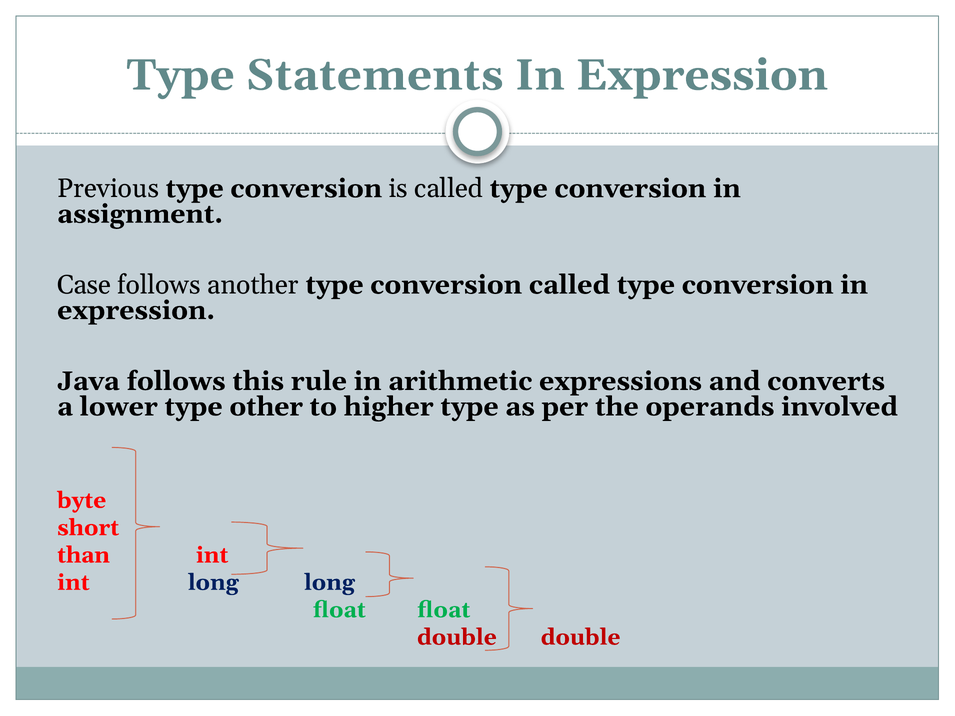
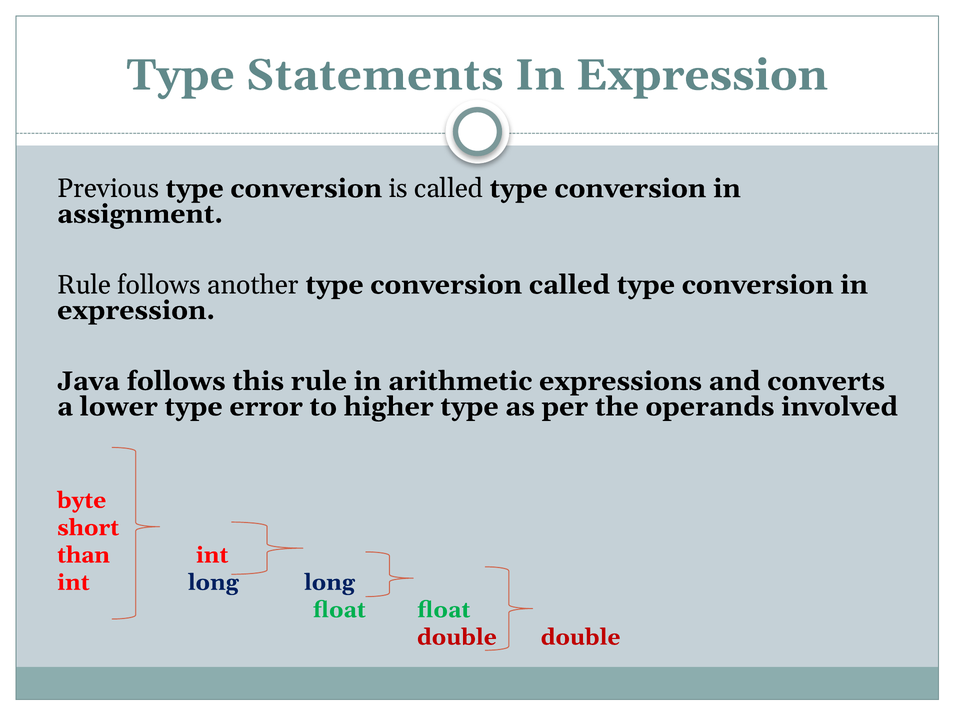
Case at (84, 285): Case -> Rule
other: other -> error
